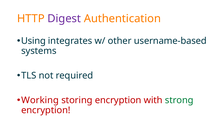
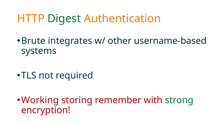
Digest colour: purple -> green
Using: Using -> Brute
storing encryption: encryption -> remember
